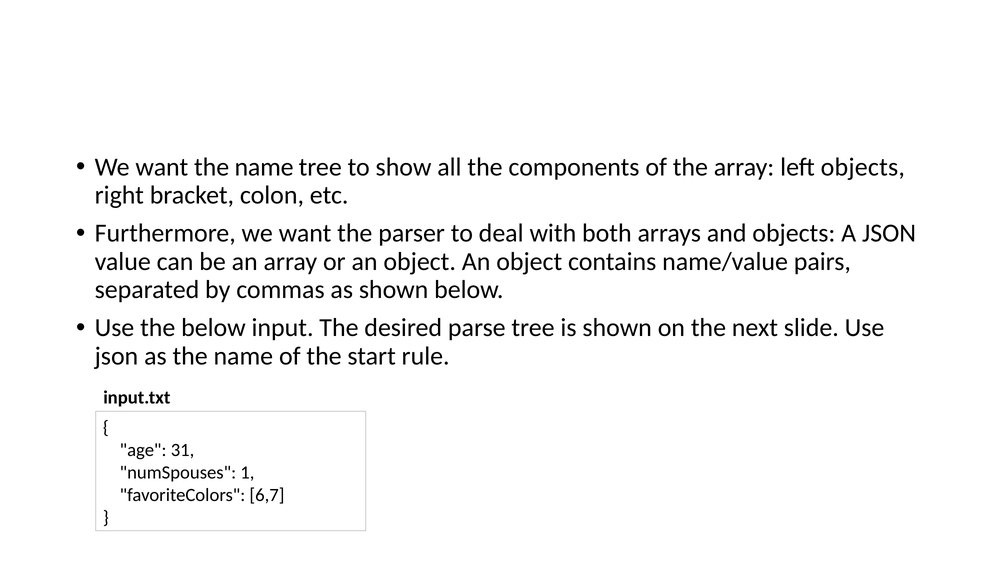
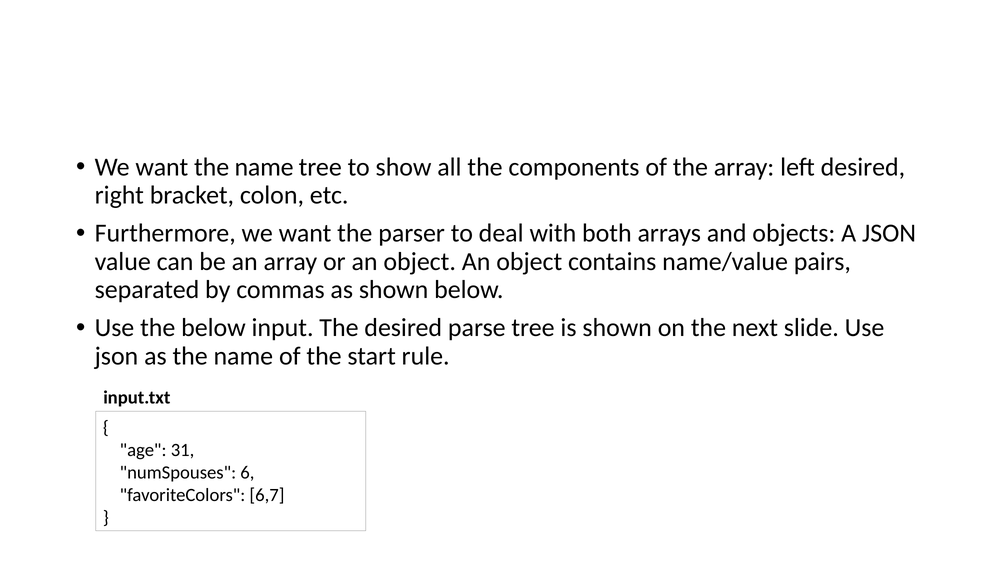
left objects: objects -> desired
1: 1 -> 6
